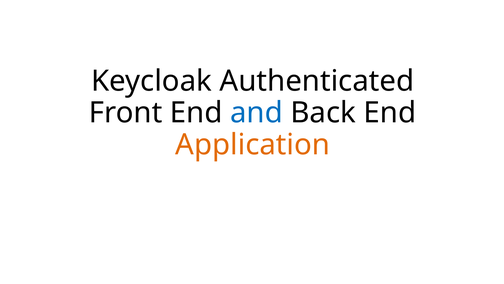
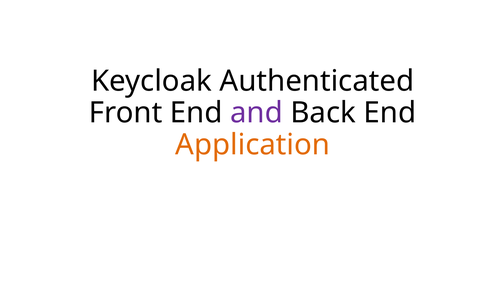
and colour: blue -> purple
